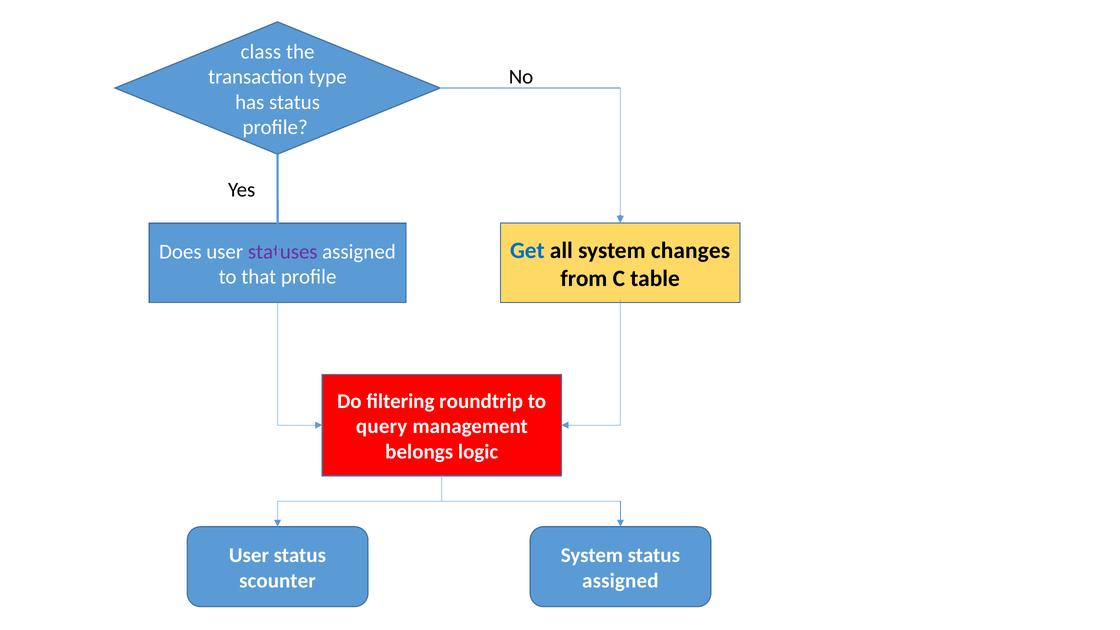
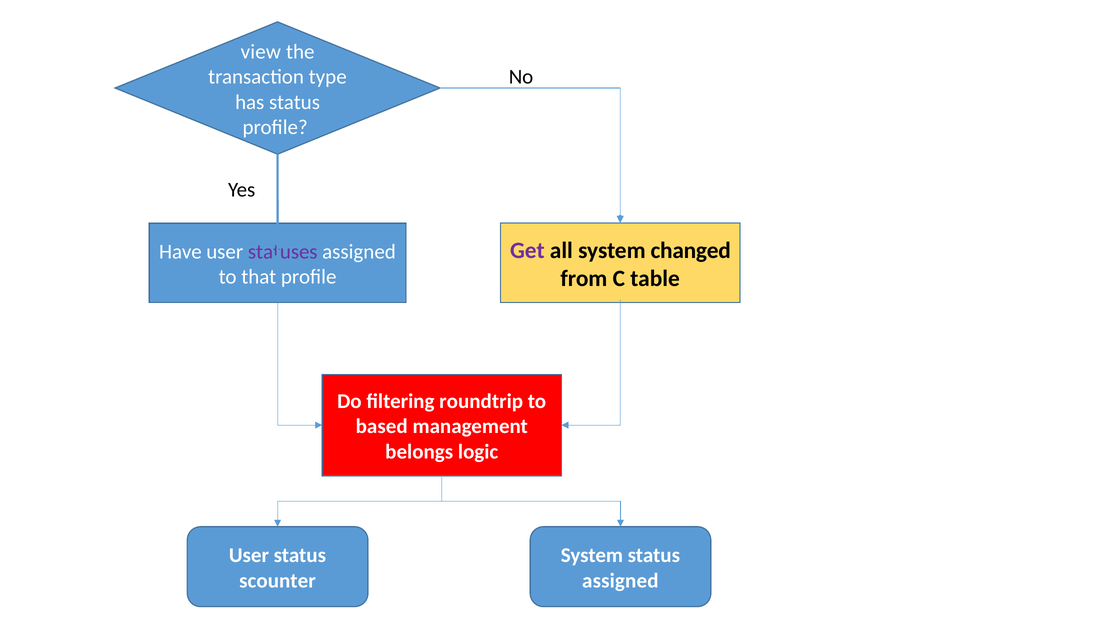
class: class -> view
Get colour: blue -> purple
changes: changes -> changed
Does: Does -> Have
query: query -> based
